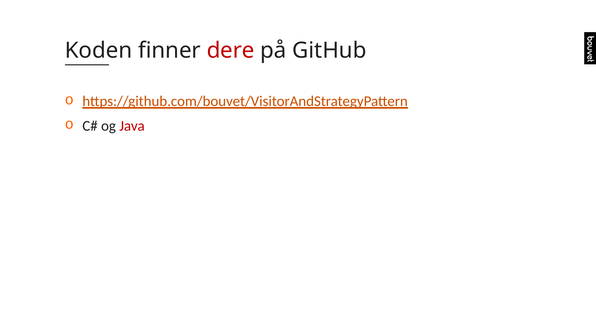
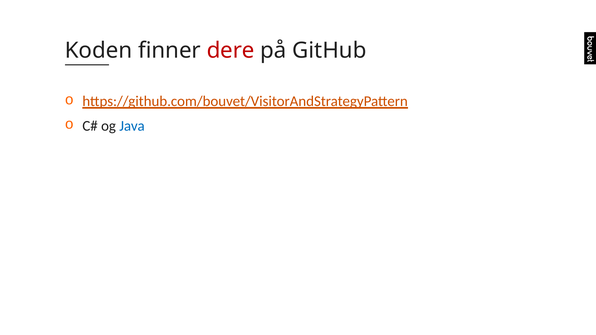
Java colour: red -> blue
